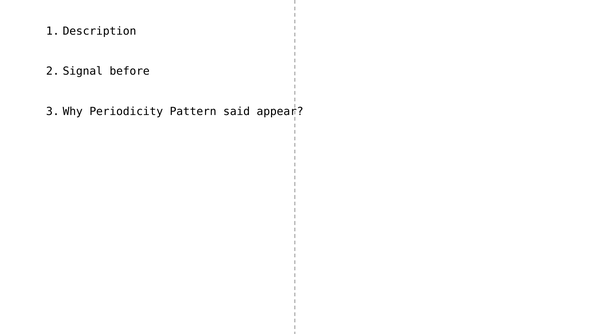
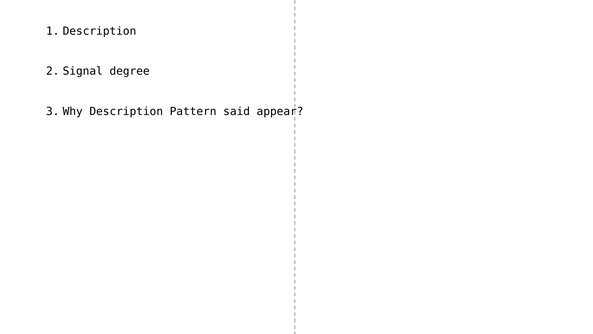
before: before -> degree
Why Periodicity: Periodicity -> Description
